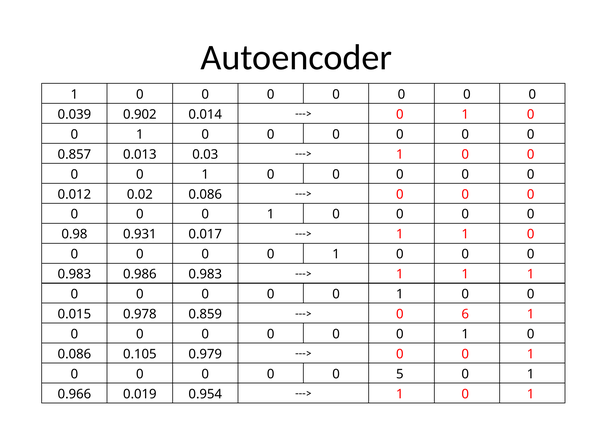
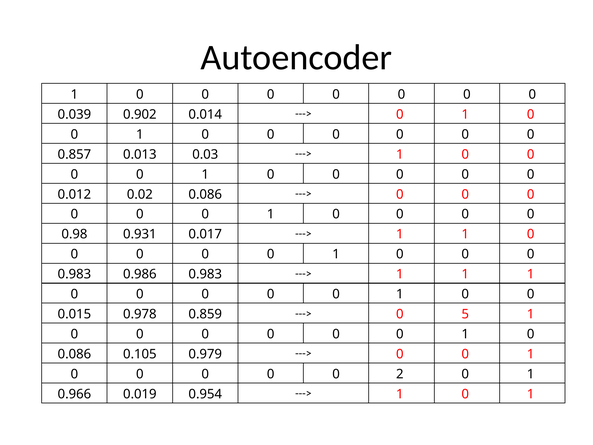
6: 6 -> 5
5: 5 -> 2
